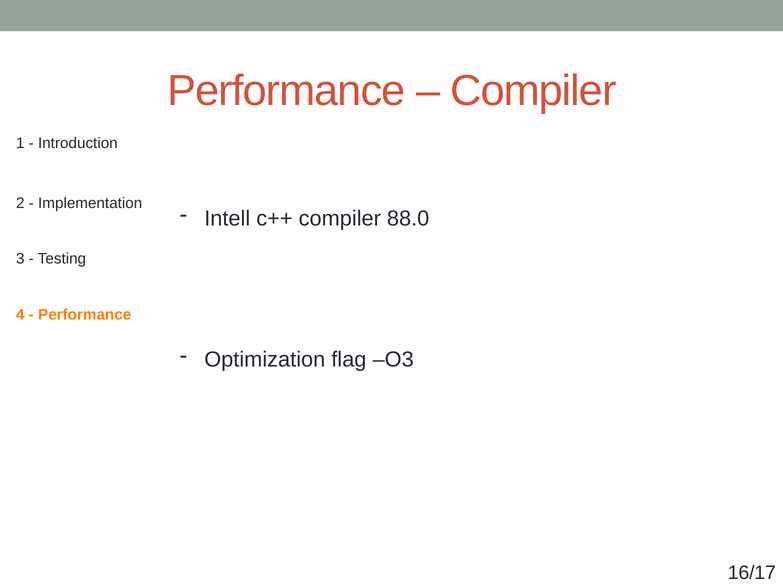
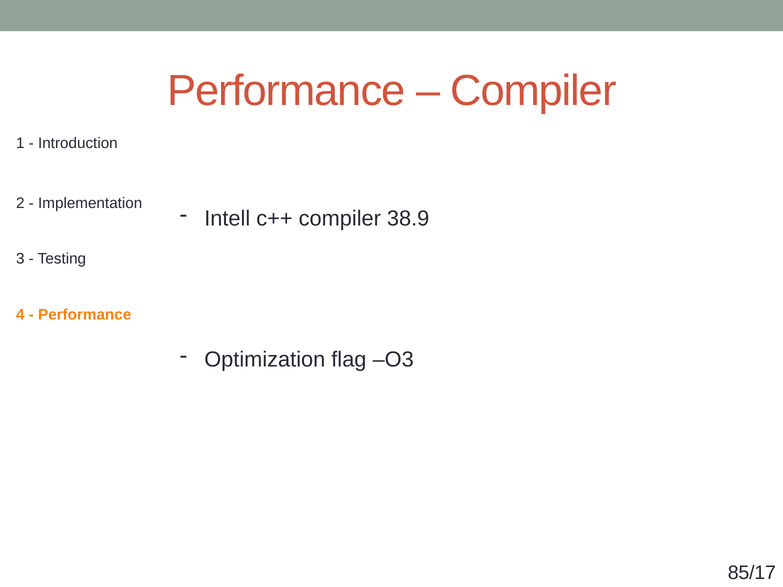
88.0: 88.0 -> 38.9
16/17: 16/17 -> 85/17
